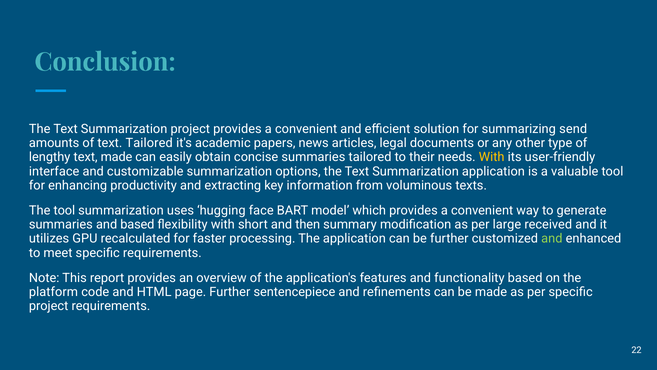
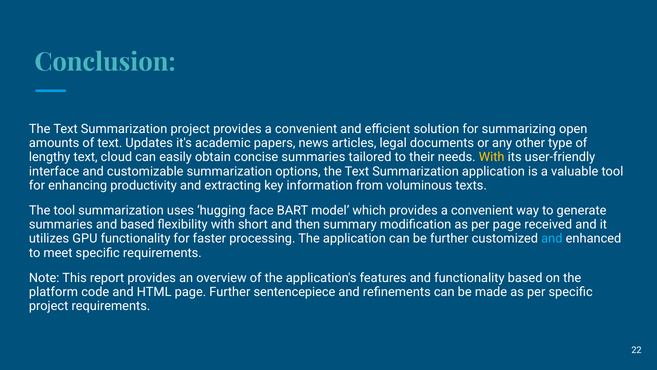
send: send -> open
text Tailored: Tailored -> Updates
text made: made -> cloud
per large: large -> page
GPU recalculated: recalculated -> functionality
and at (552, 238) colour: light green -> light blue
